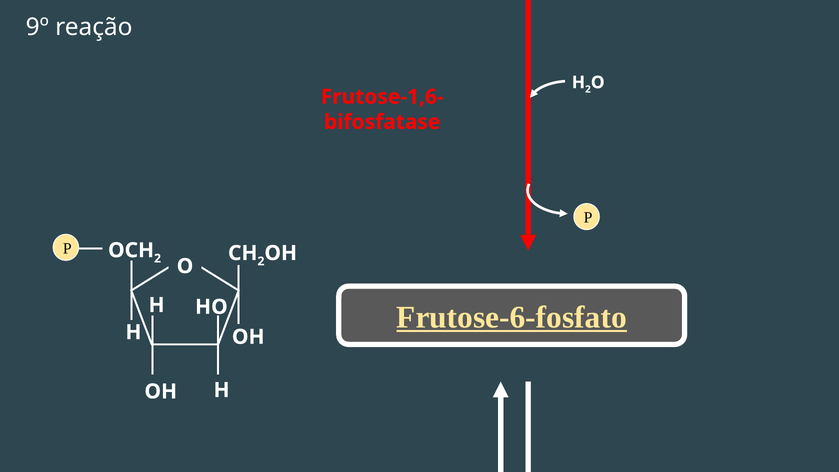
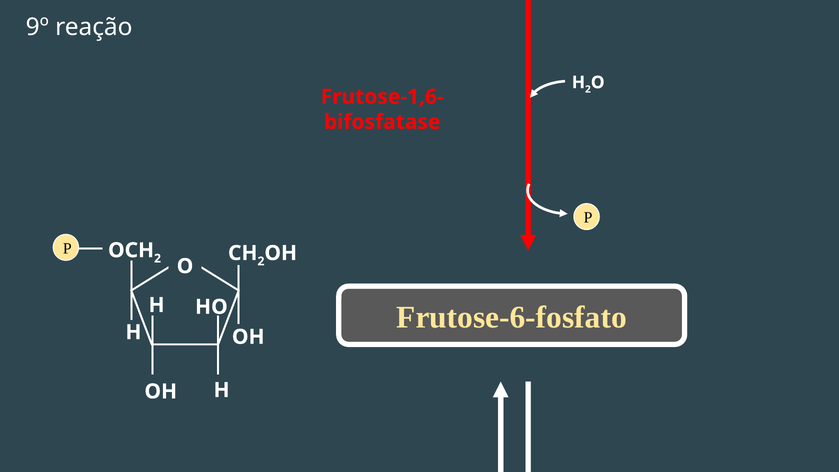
Frutose-6-fosfato underline: present -> none
